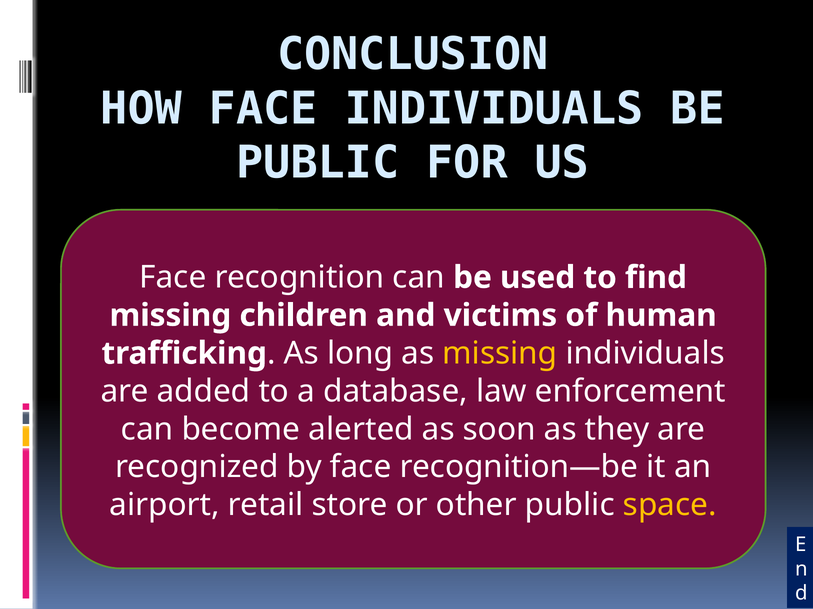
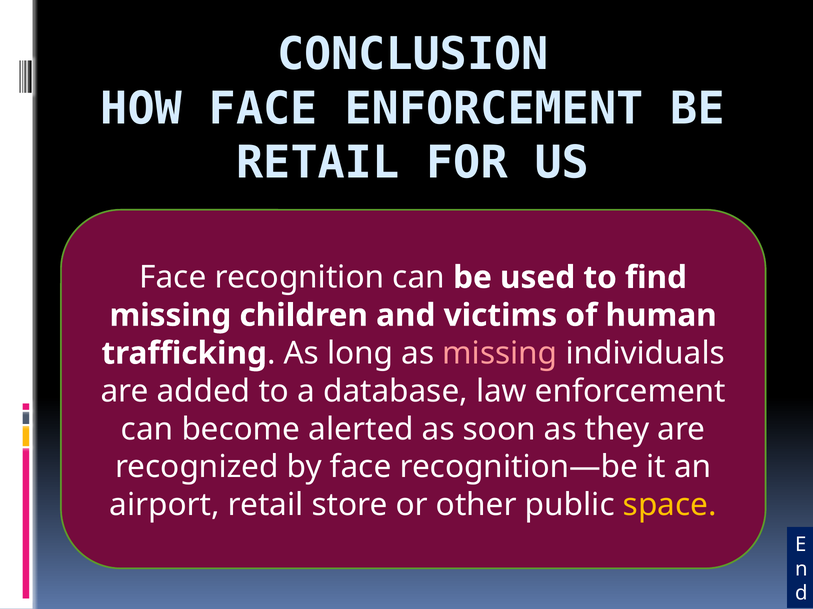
FACE INDIVIDUALS: INDIVIDUALS -> ENFORCEMENT
PUBLIC at (318, 163): PUBLIC -> RETAIL
missing at (500, 354) colour: yellow -> pink
